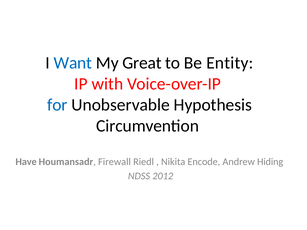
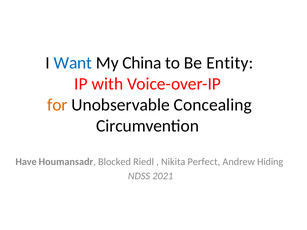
Great: Great -> China
for colour: blue -> orange
Hypothesis: Hypothesis -> Concealing
Firewall: Firewall -> Blocked
Encode: Encode -> Perfect
2012: 2012 -> 2021
